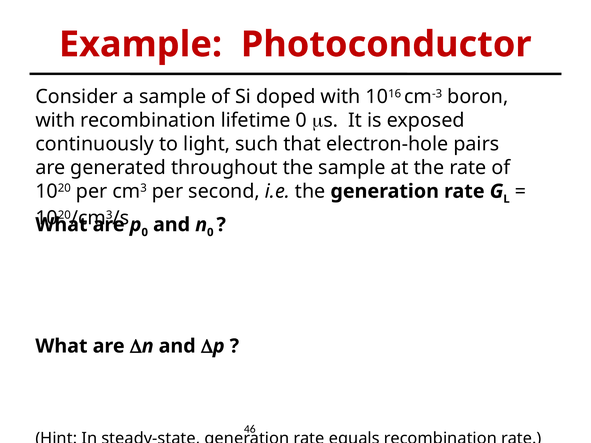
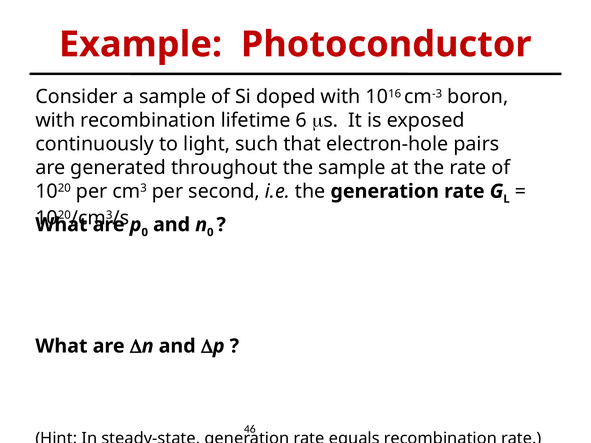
lifetime 0: 0 -> 6
